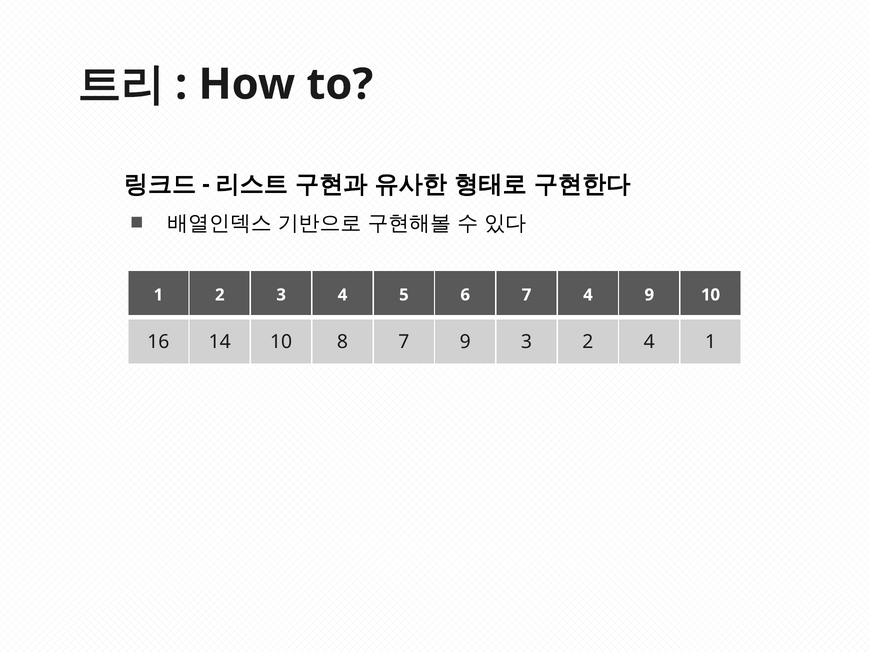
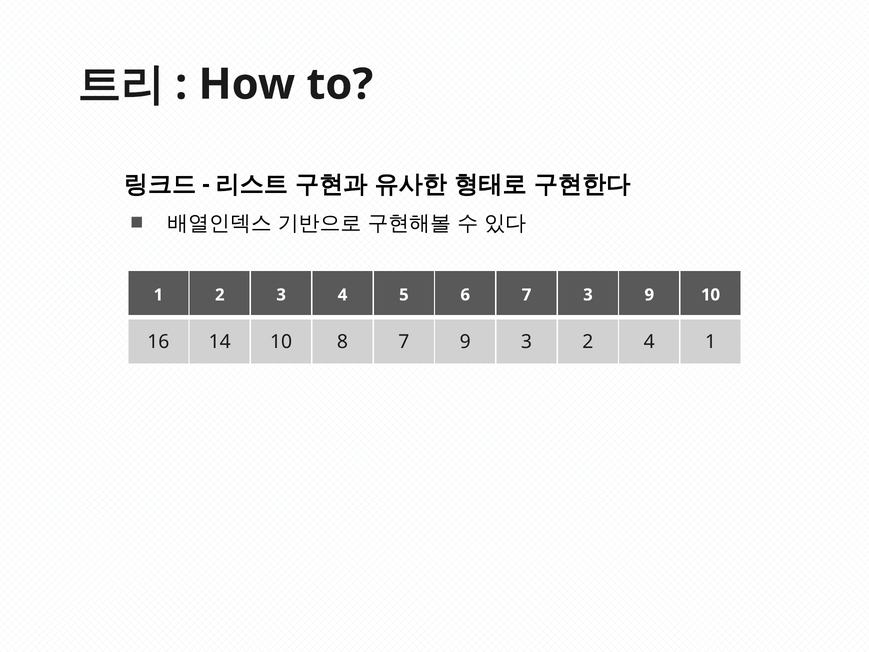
7 4: 4 -> 3
